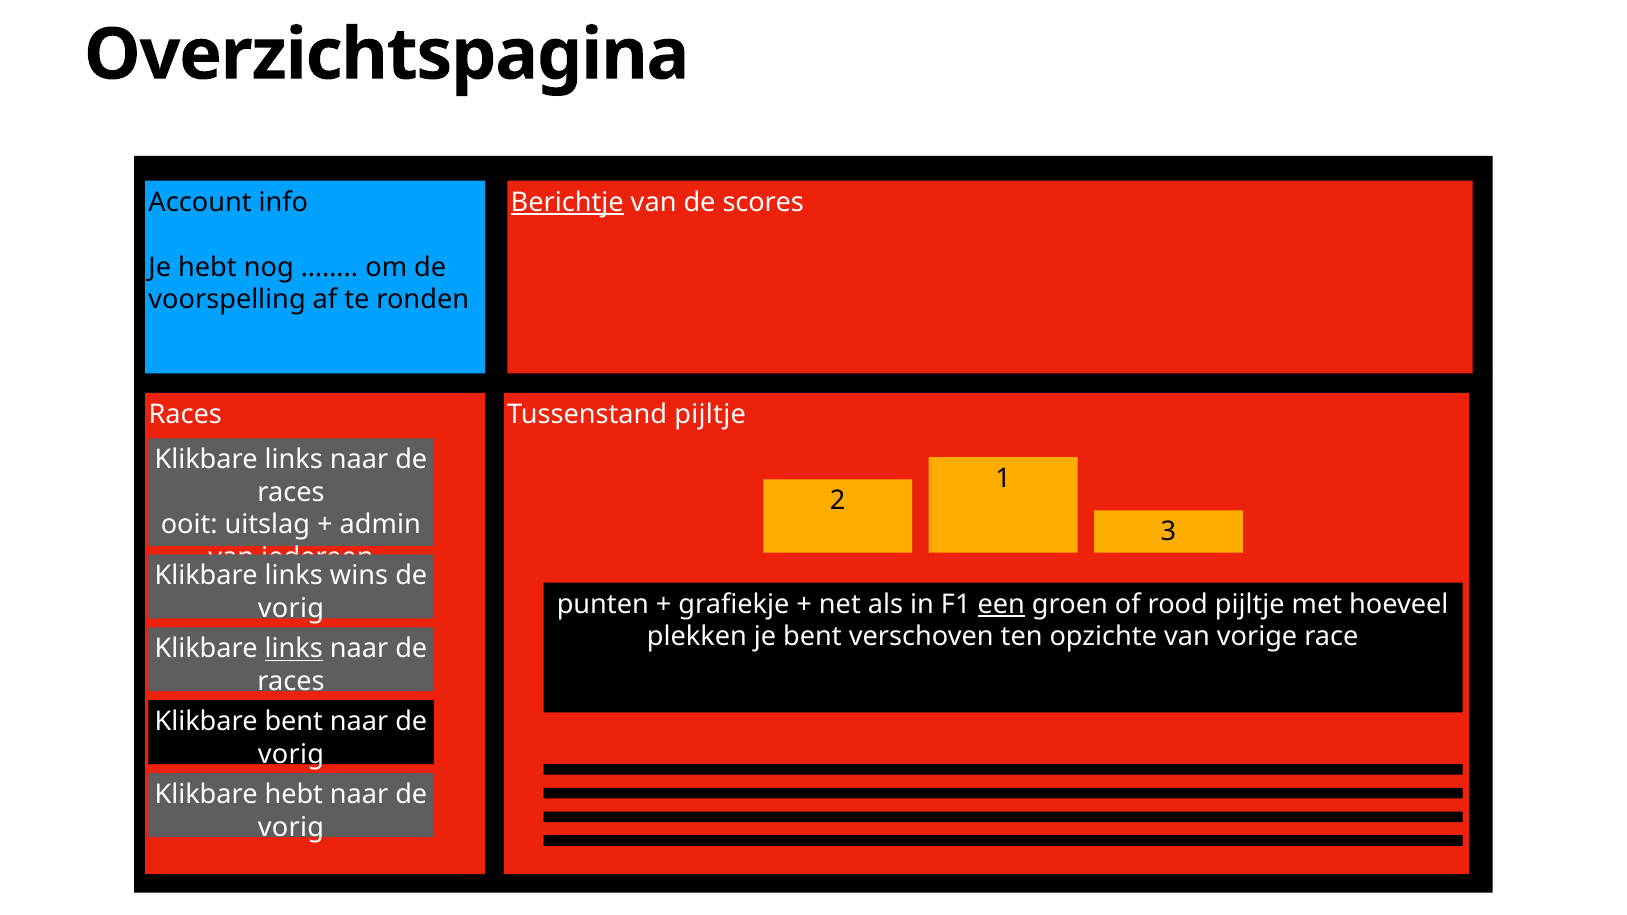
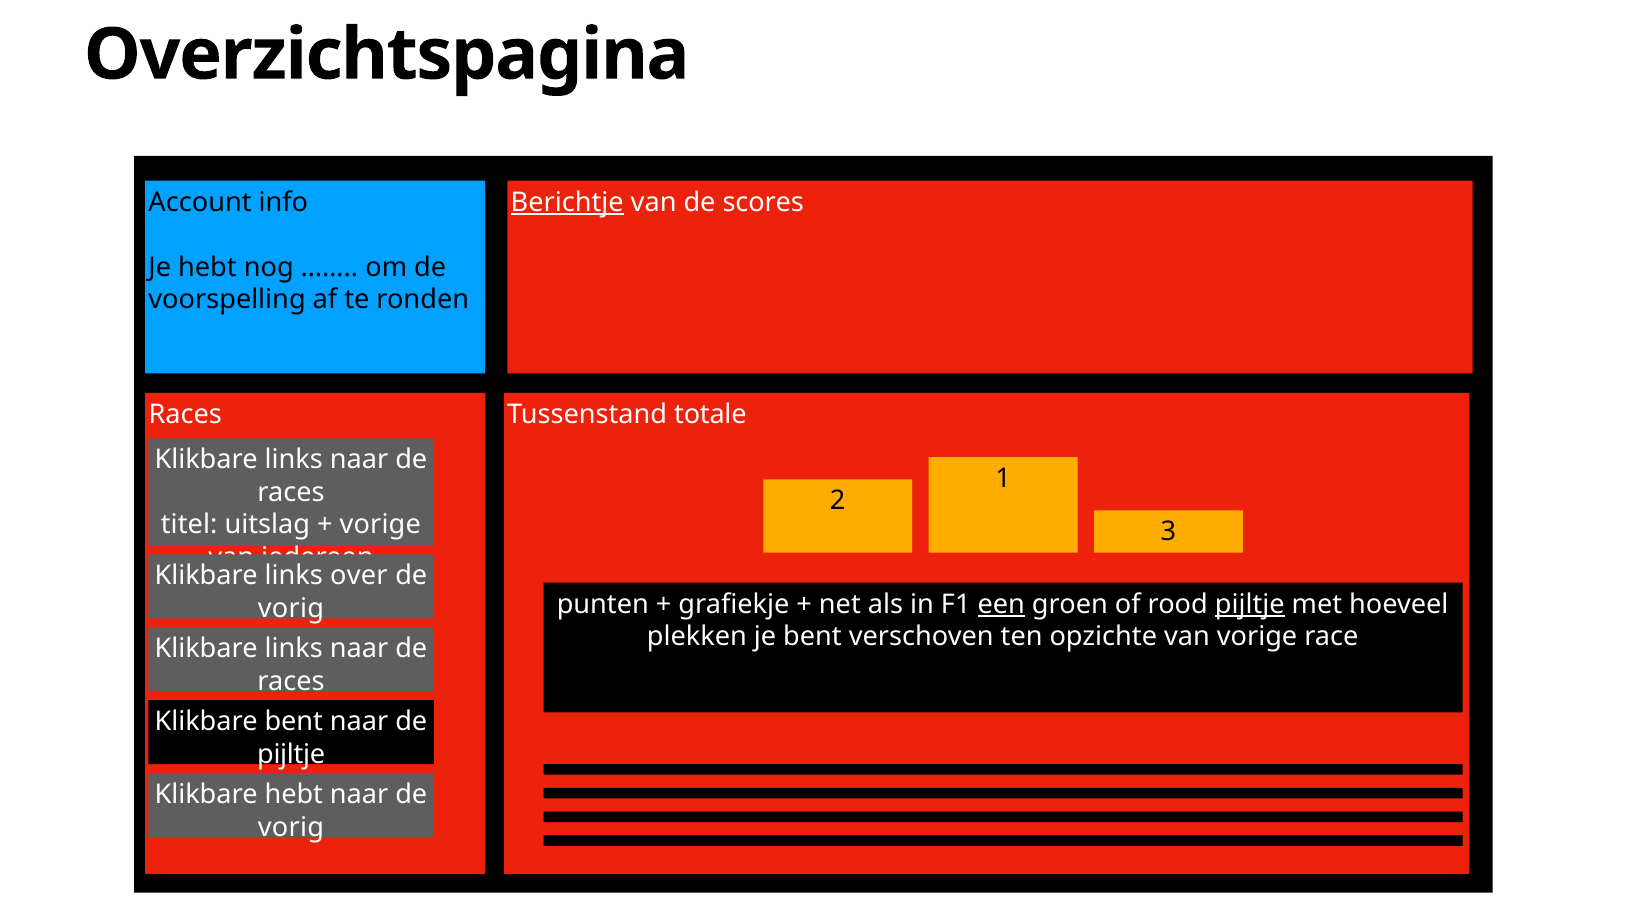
Tussenstand pijltje: pijltje -> totale
ooit: ooit -> titel
admin at (380, 525): admin -> vorige
wins: wins -> over
pijltje at (1250, 604) underline: none -> present
links at (294, 649) underline: present -> none
vorig at (291, 754): vorig -> pijltje
